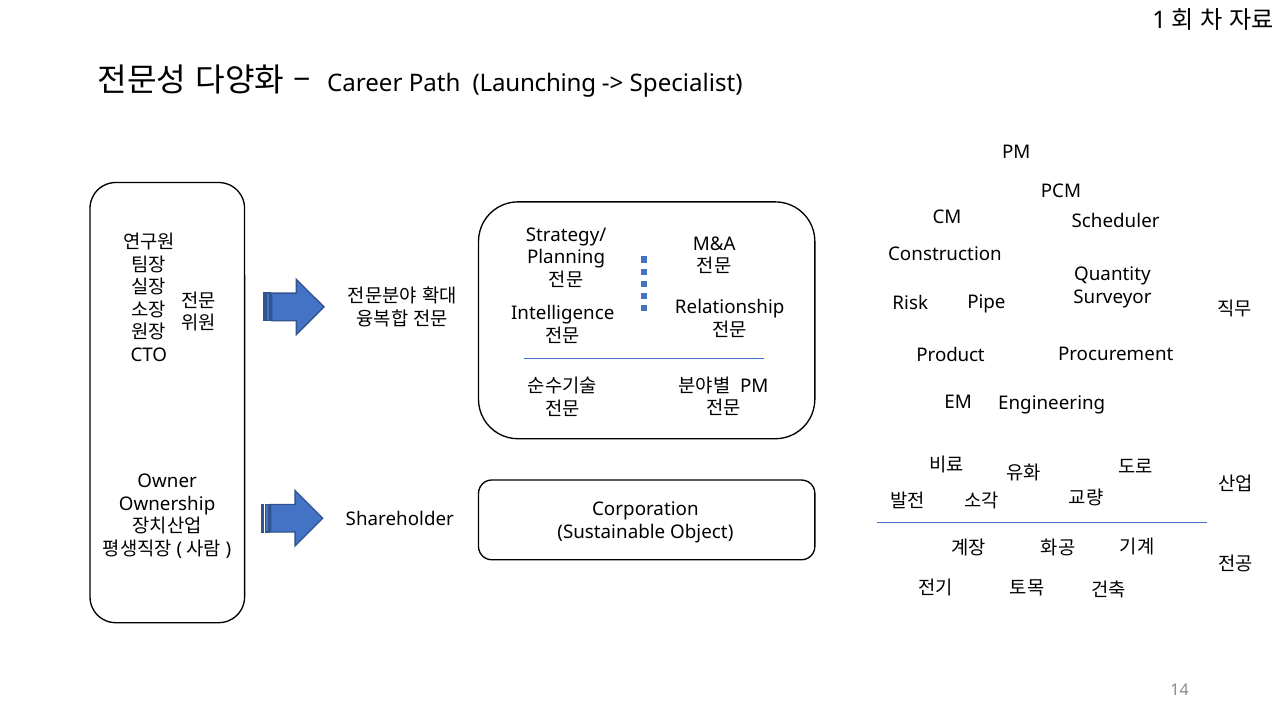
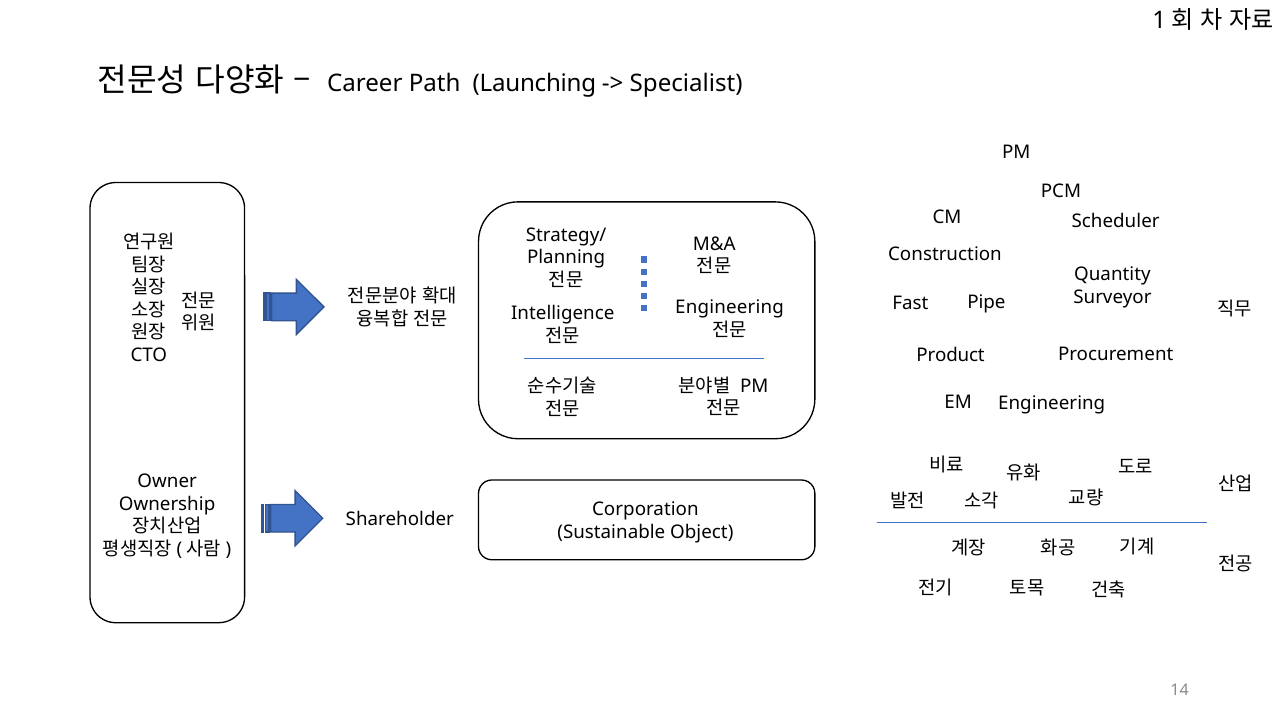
Risk: Risk -> Fast
Relationship at (730, 307): Relationship -> Engineering
